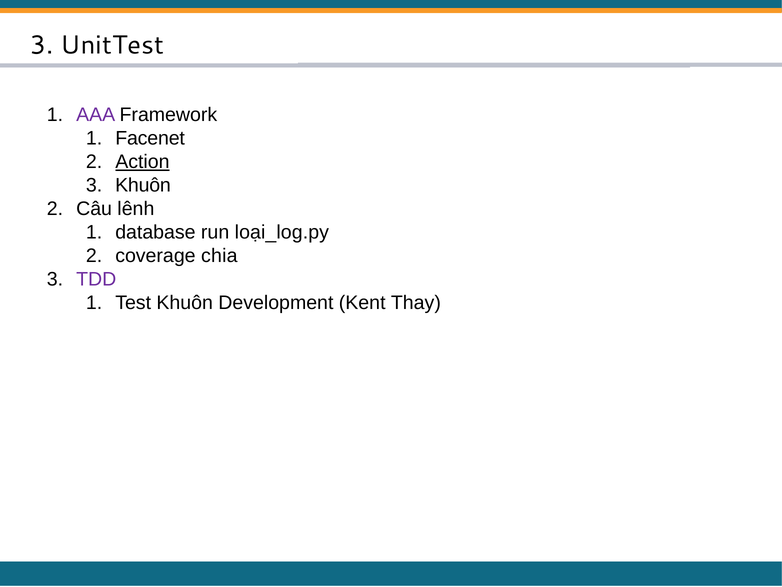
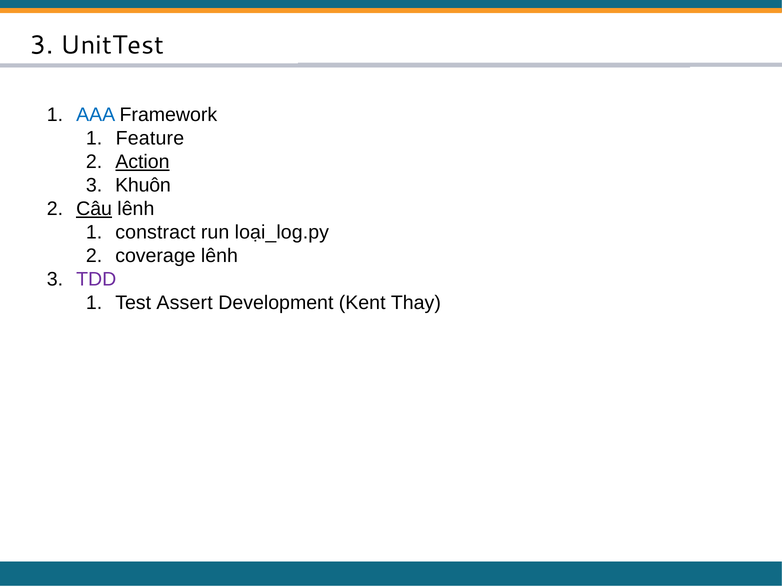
AAA colour: purple -> blue
Facenet: Facenet -> Feature
Câu underline: none -> present
database: database -> constract
coverage chia: chia -> lênh
Test Khuôn: Khuôn -> Assert
